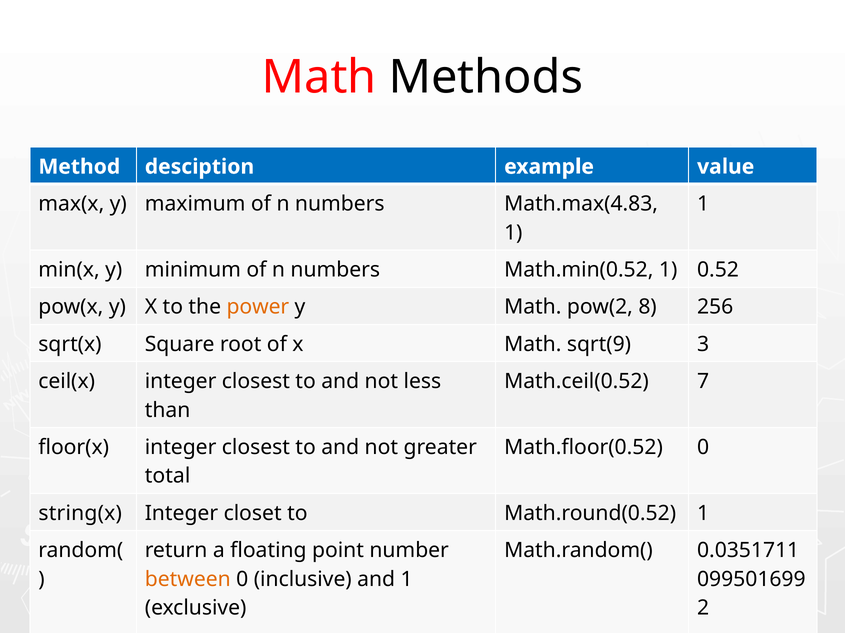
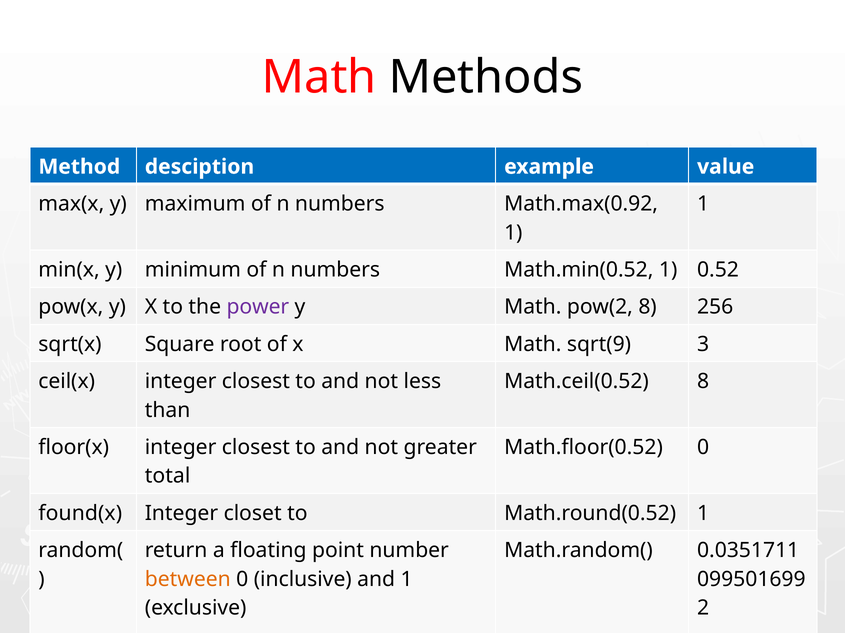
Math.max(4.83: Math.max(4.83 -> Math.max(0.92
power colour: orange -> purple
Math.ceil(0.52 7: 7 -> 8
string(x: string(x -> found(x
